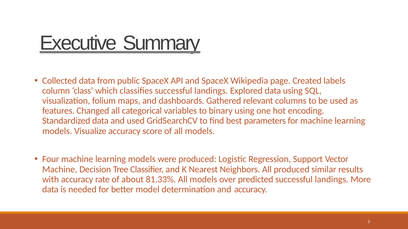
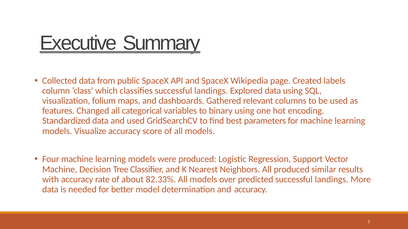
81.33%: 81.33% -> 82.33%
